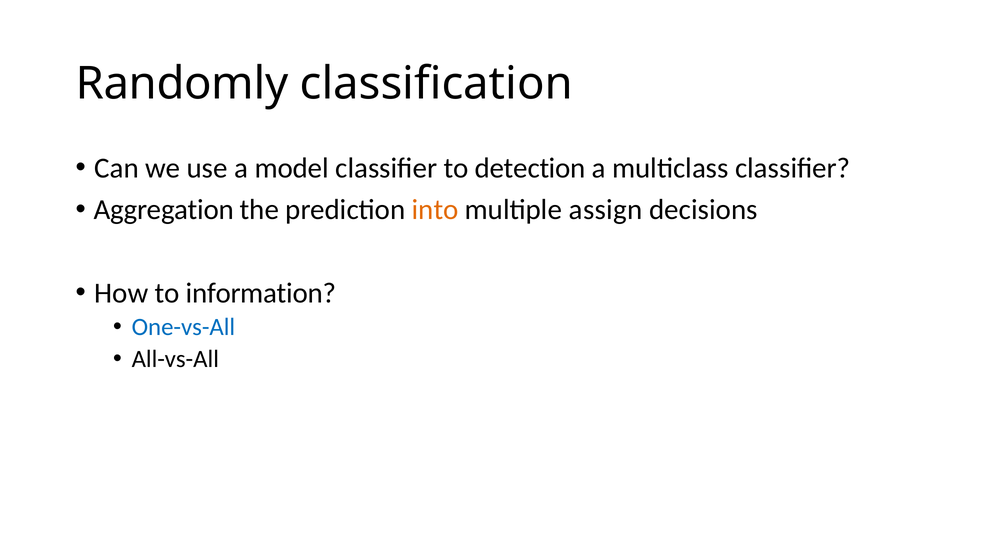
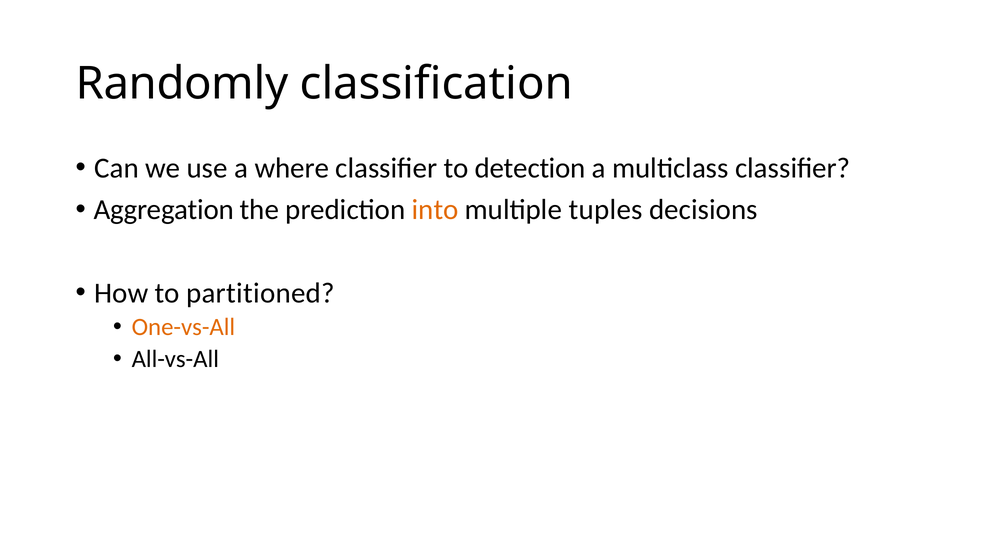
model: model -> where
assign: assign -> tuples
information: information -> partitioned
One-vs-All colour: blue -> orange
